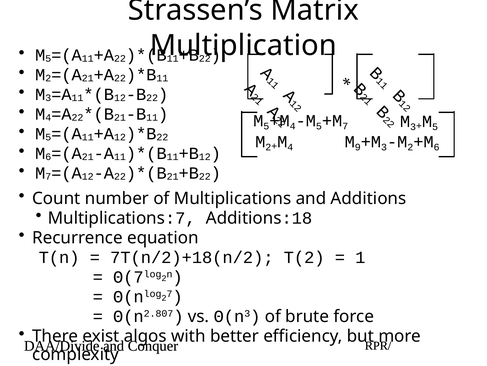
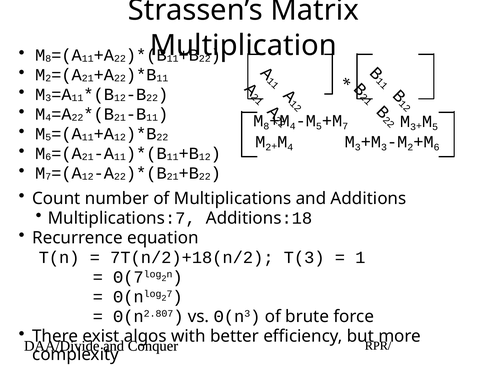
5 at (48, 58): 5 -> 8
5 at (266, 126): 5 -> 8
9 at (358, 147): 9 -> 3
T(2: T(2 -> T(3
